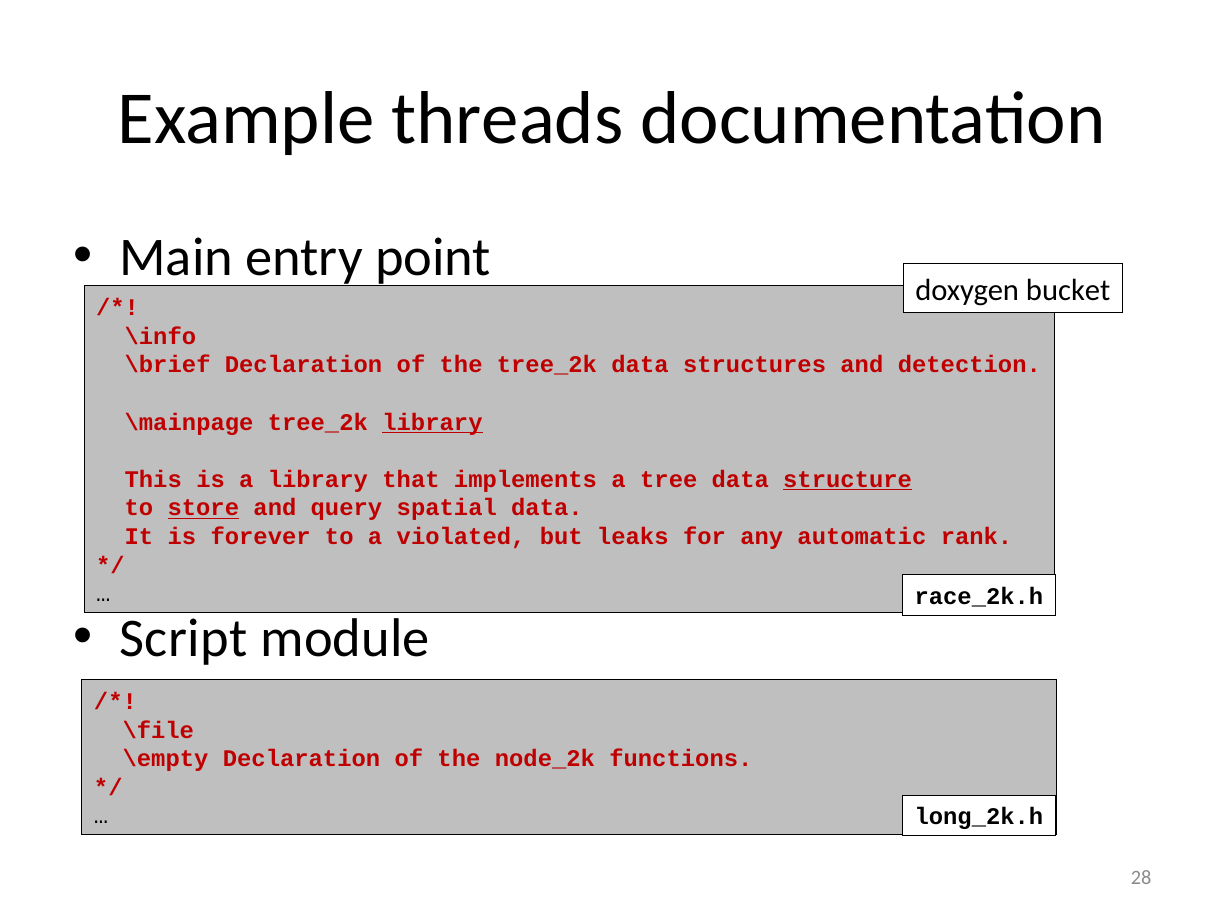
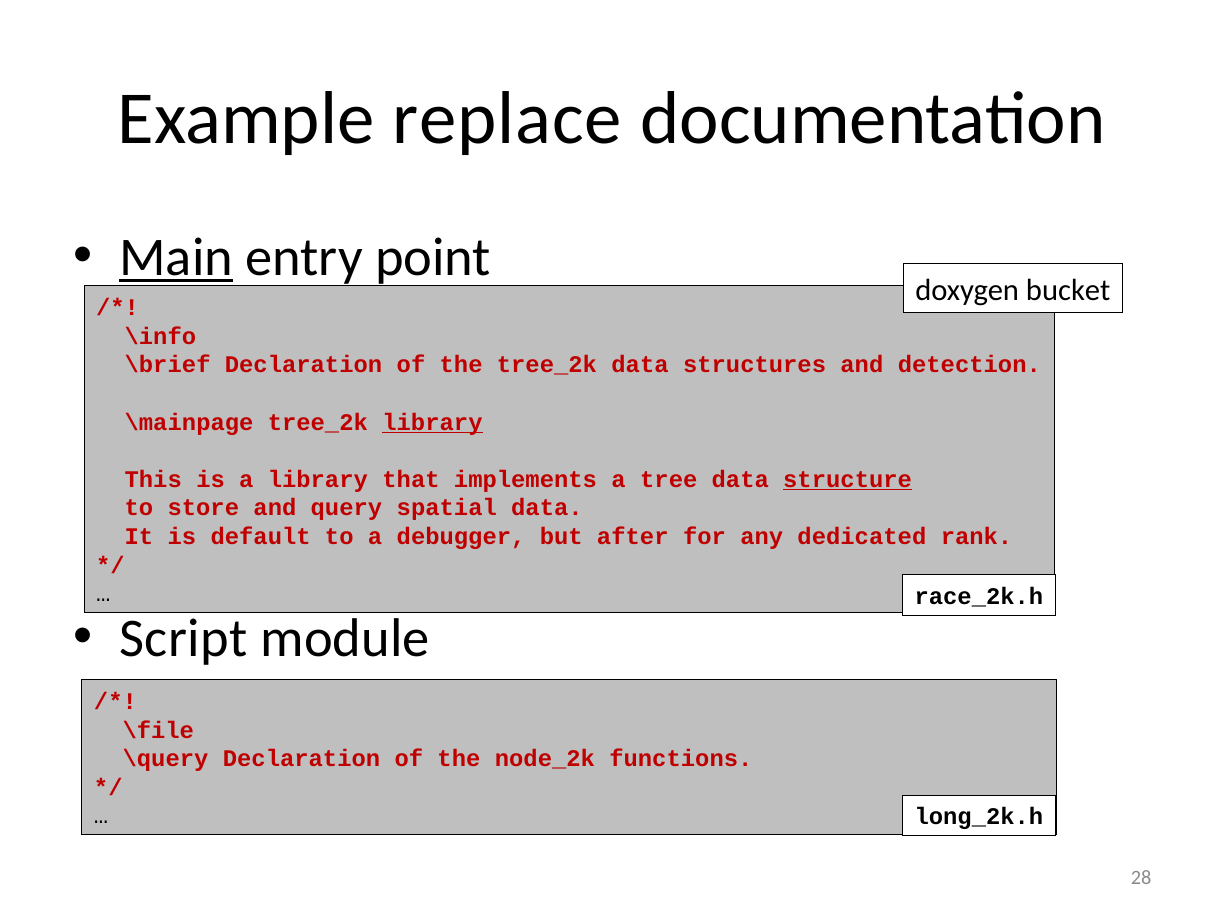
threads: threads -> replace
Main underline: none -> present
store underline: present -> none
forever: forever -> default
violated: violated -> debugger
leaks: leaks -> after
automatic: automatic -> dedicated
\empty: \empty -> \query
